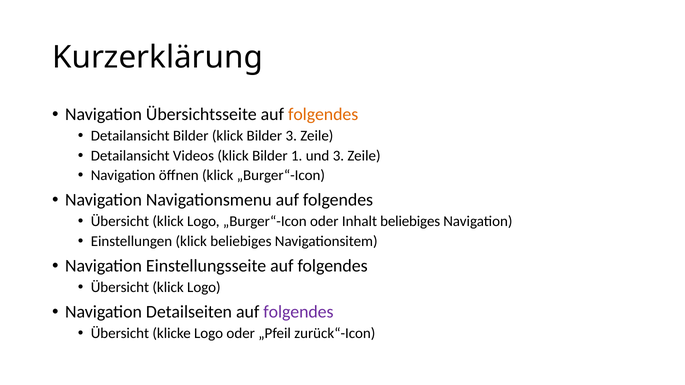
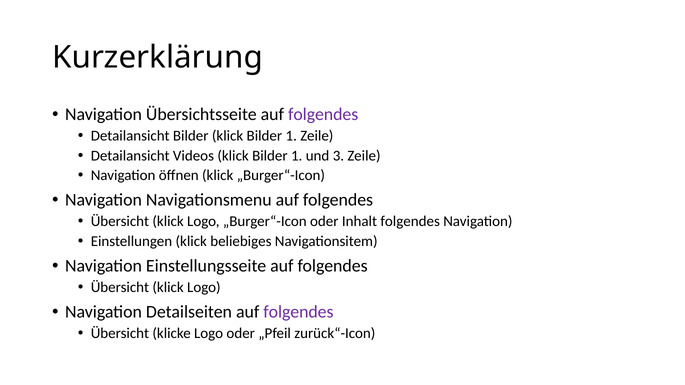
folgendes at (323, 115) colour: orange -> purple
Bilder klick Bilder 3: 3 -> 1
Inhalt beliebiges: beliebiges -> folgendes
